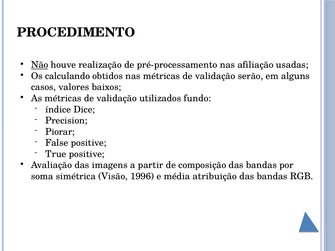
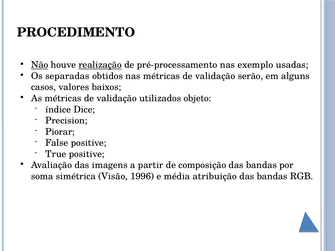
realização underline: none -> present
afiliação: afiliação -> exemplo
calculando: calculando -> separadas
fundo: fundo -> objeto
